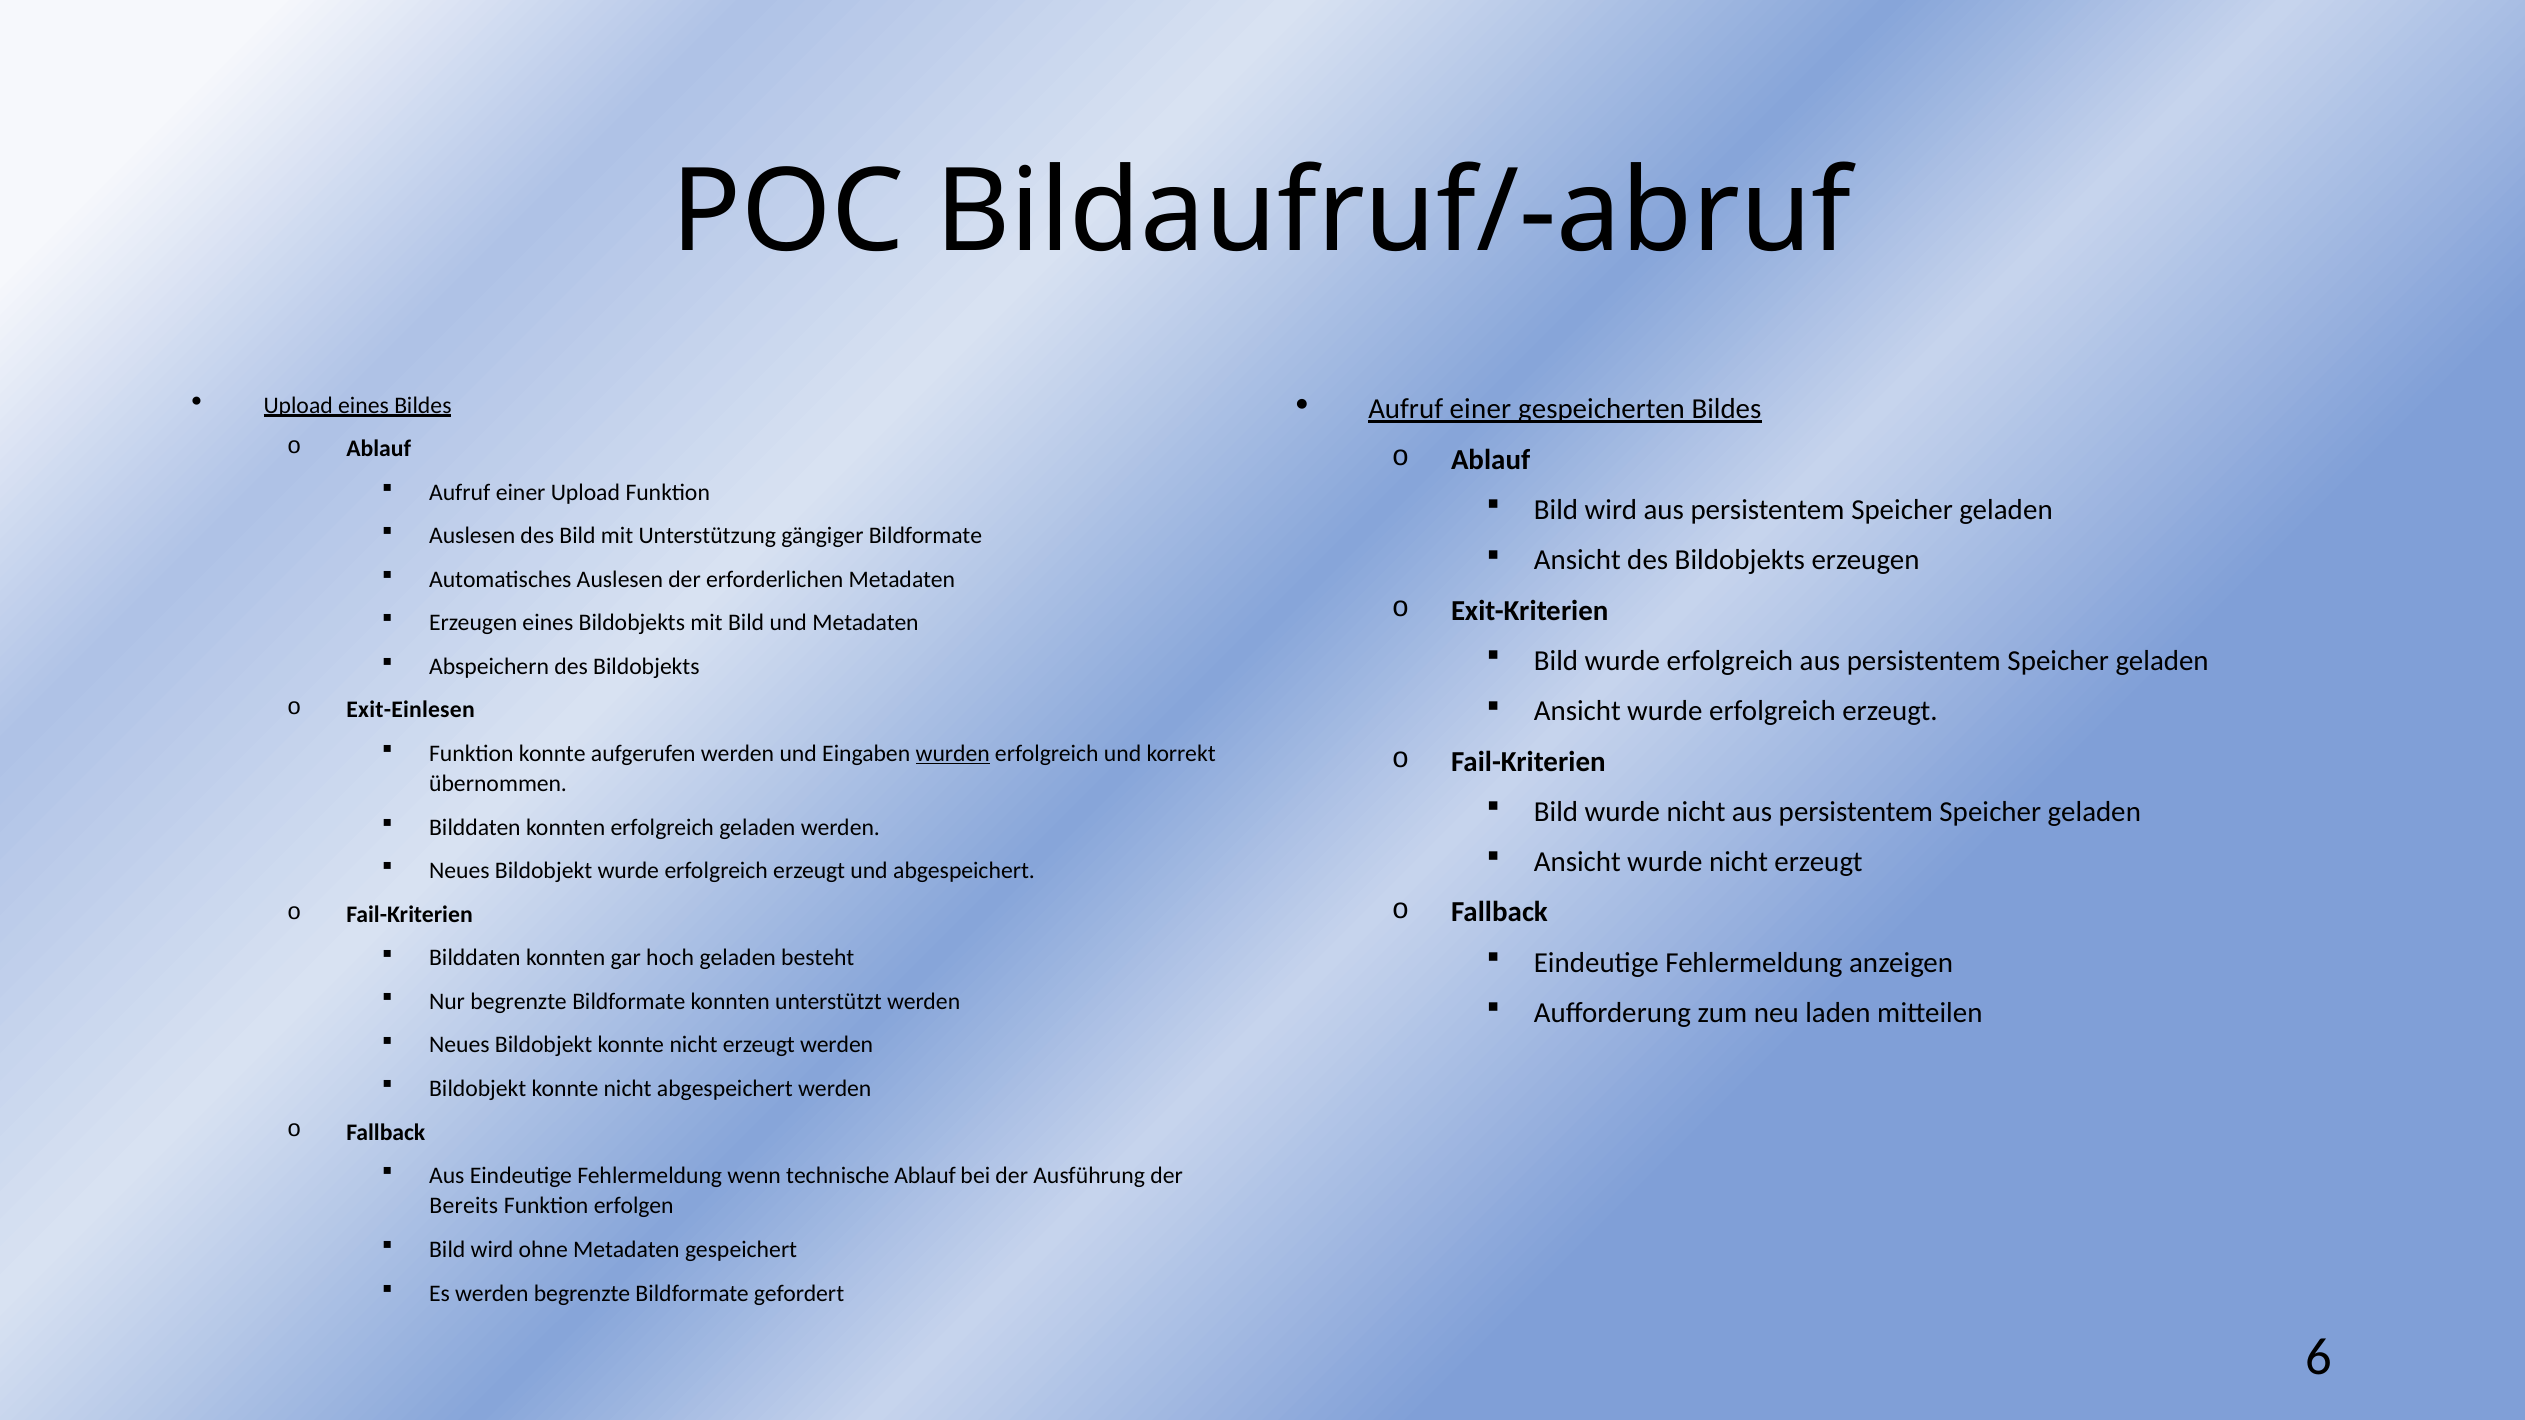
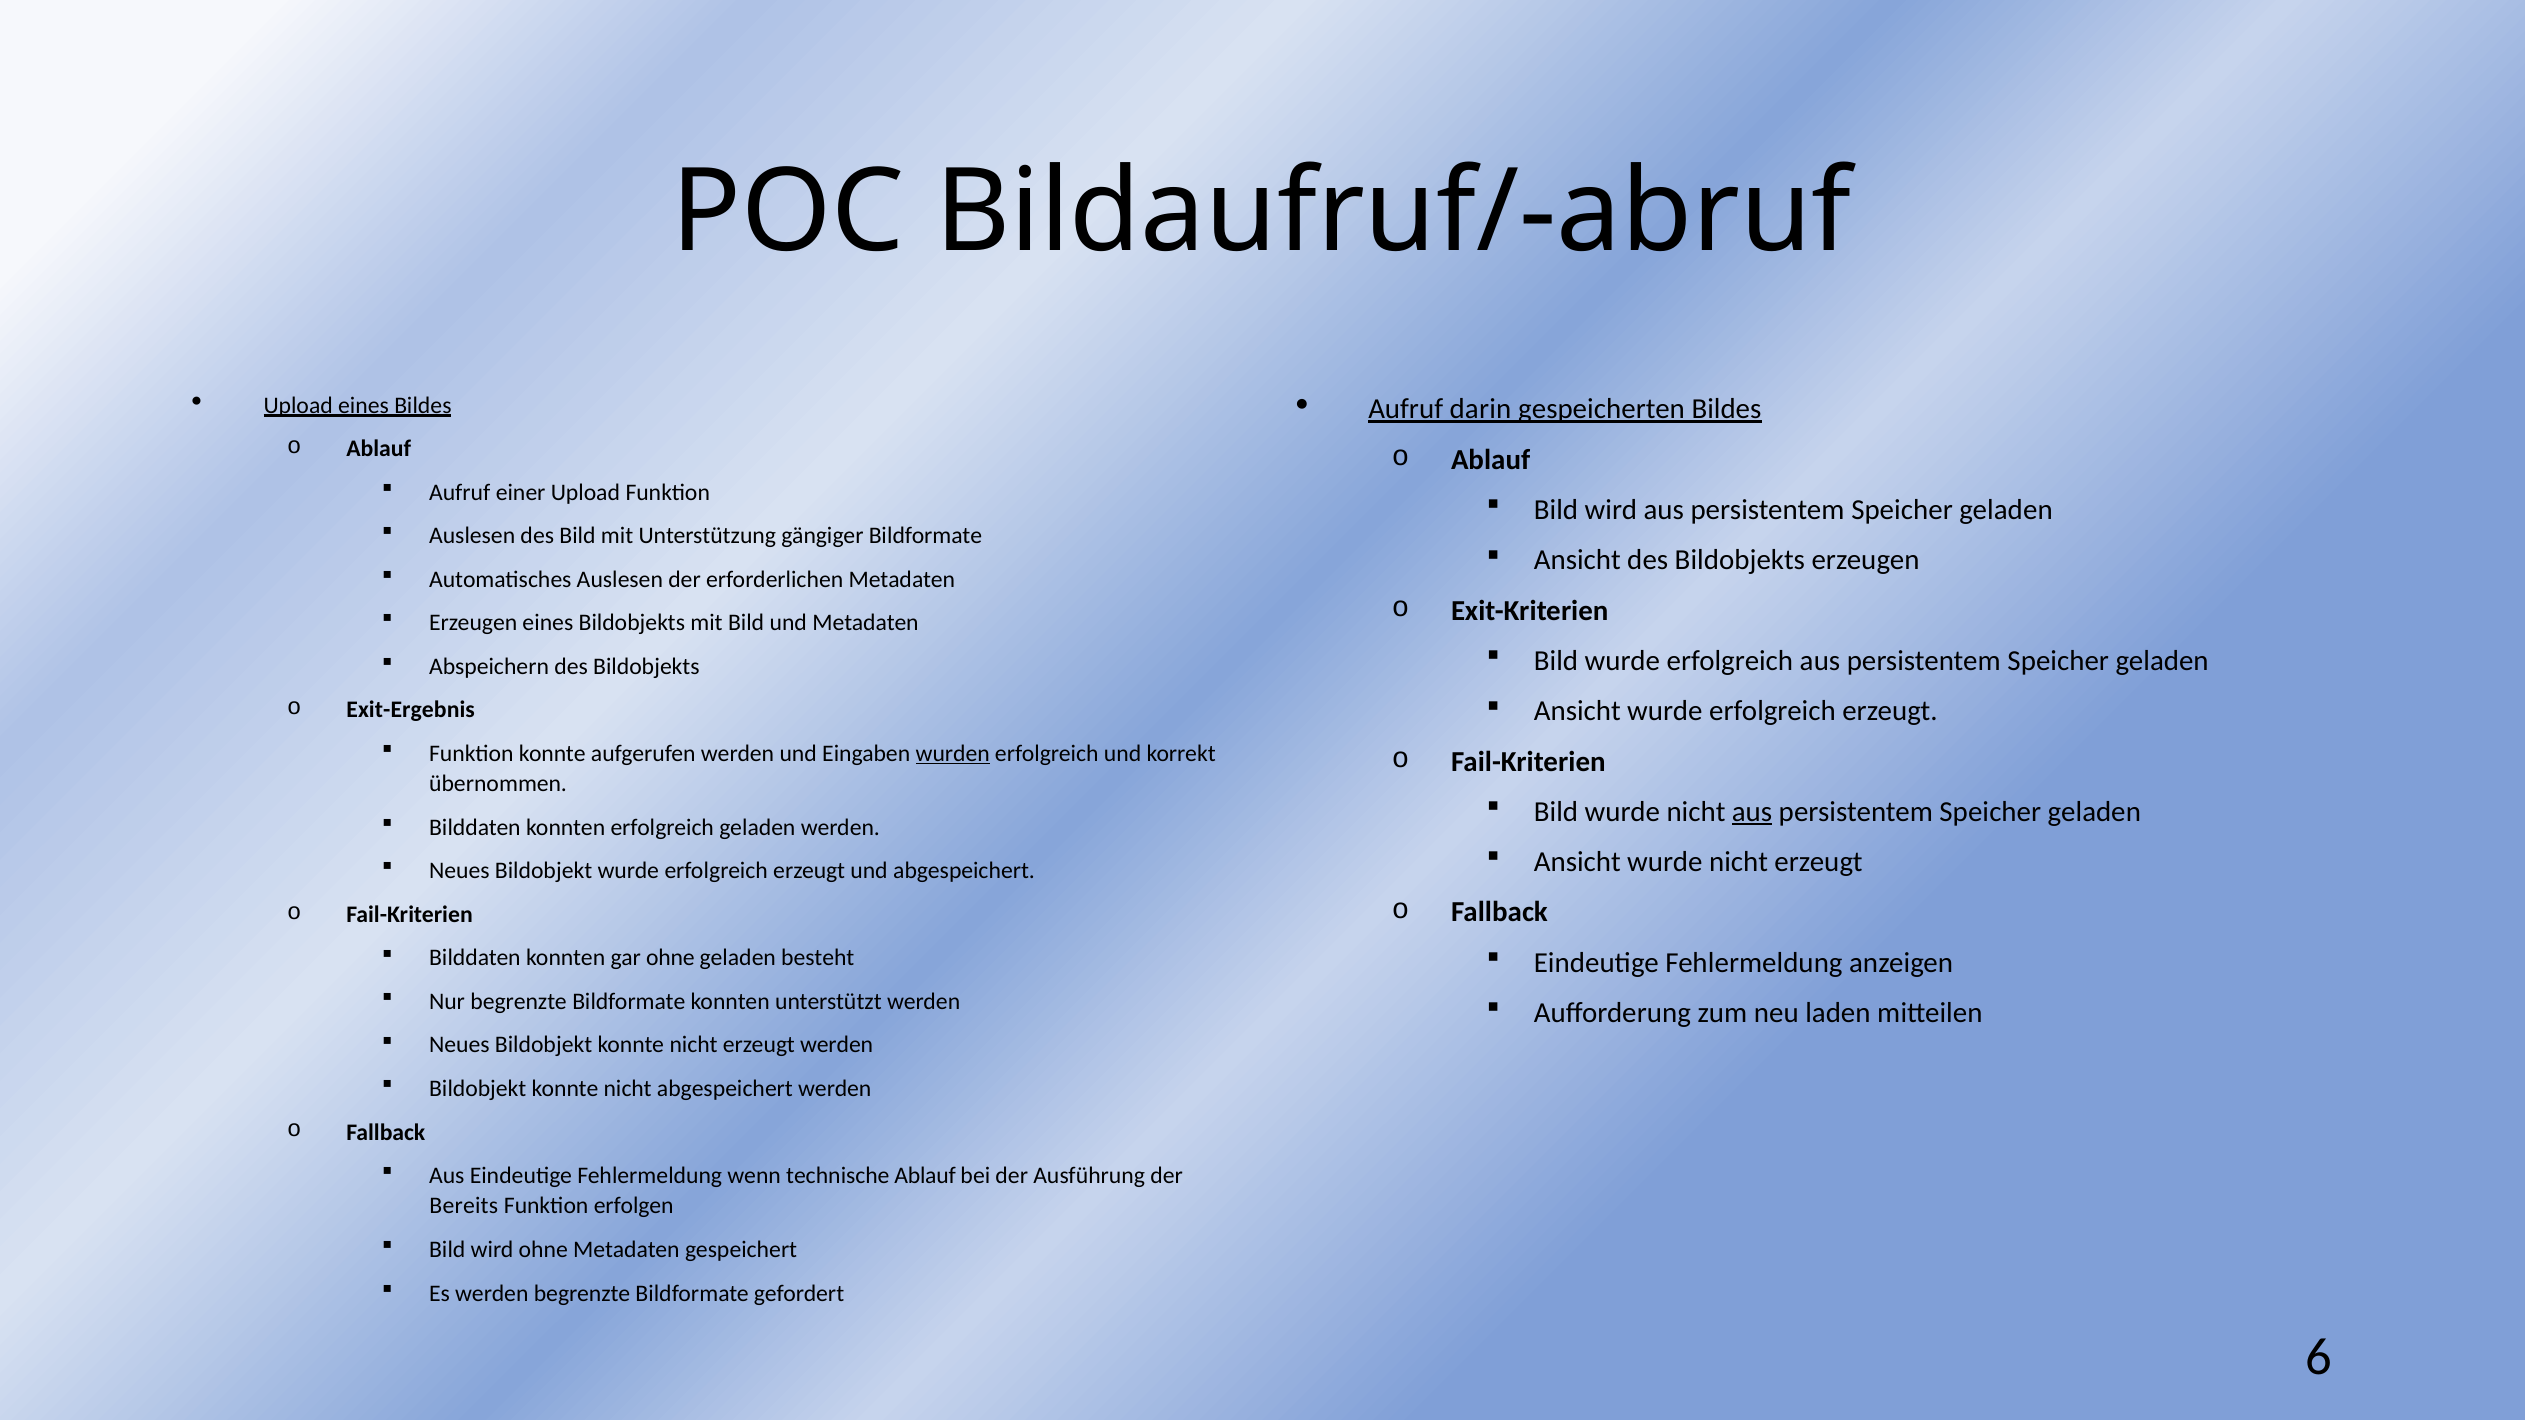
einer at (1480, 409): einer -> darin
Exit-Einlesen: Exit-Einlesen -> Exit-Ergebnis
aus at (1752, 812) underline: none -> present
gar hoch: hoch -> ohne
